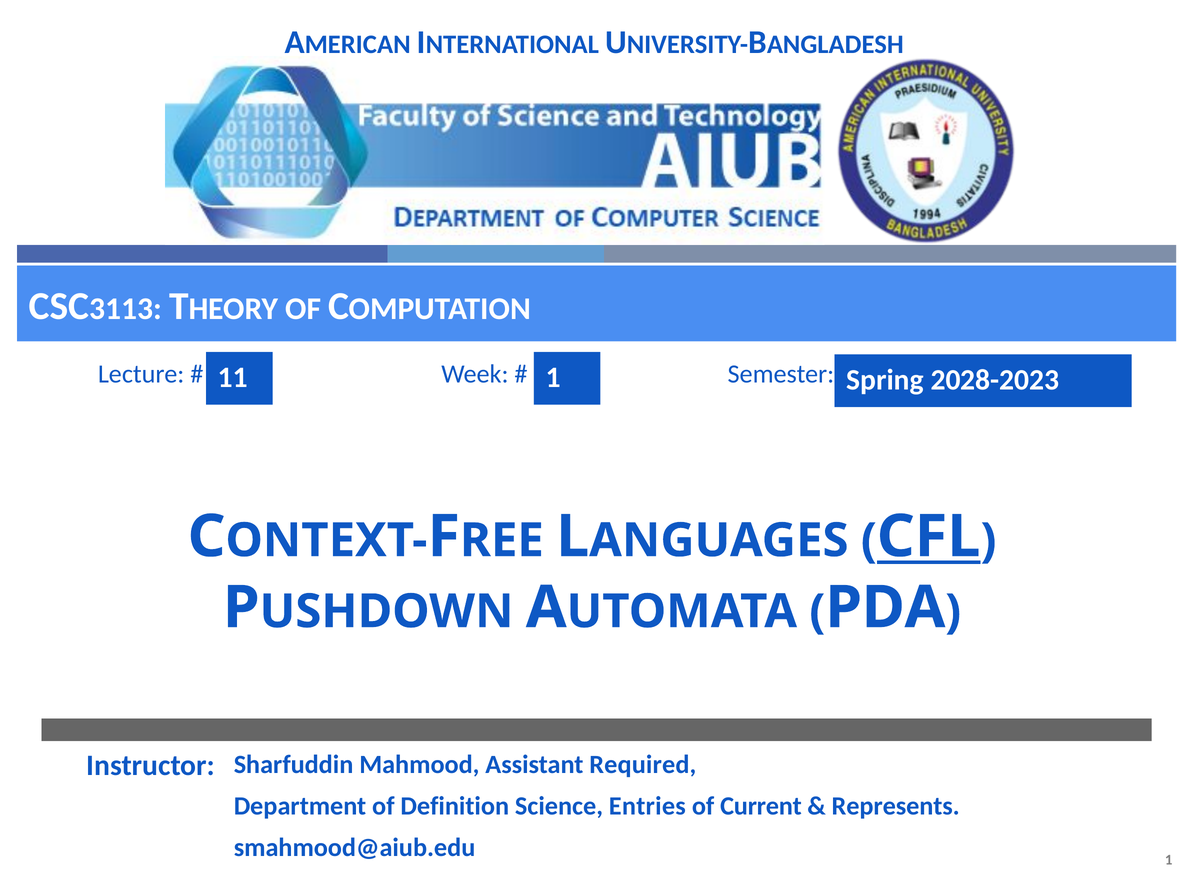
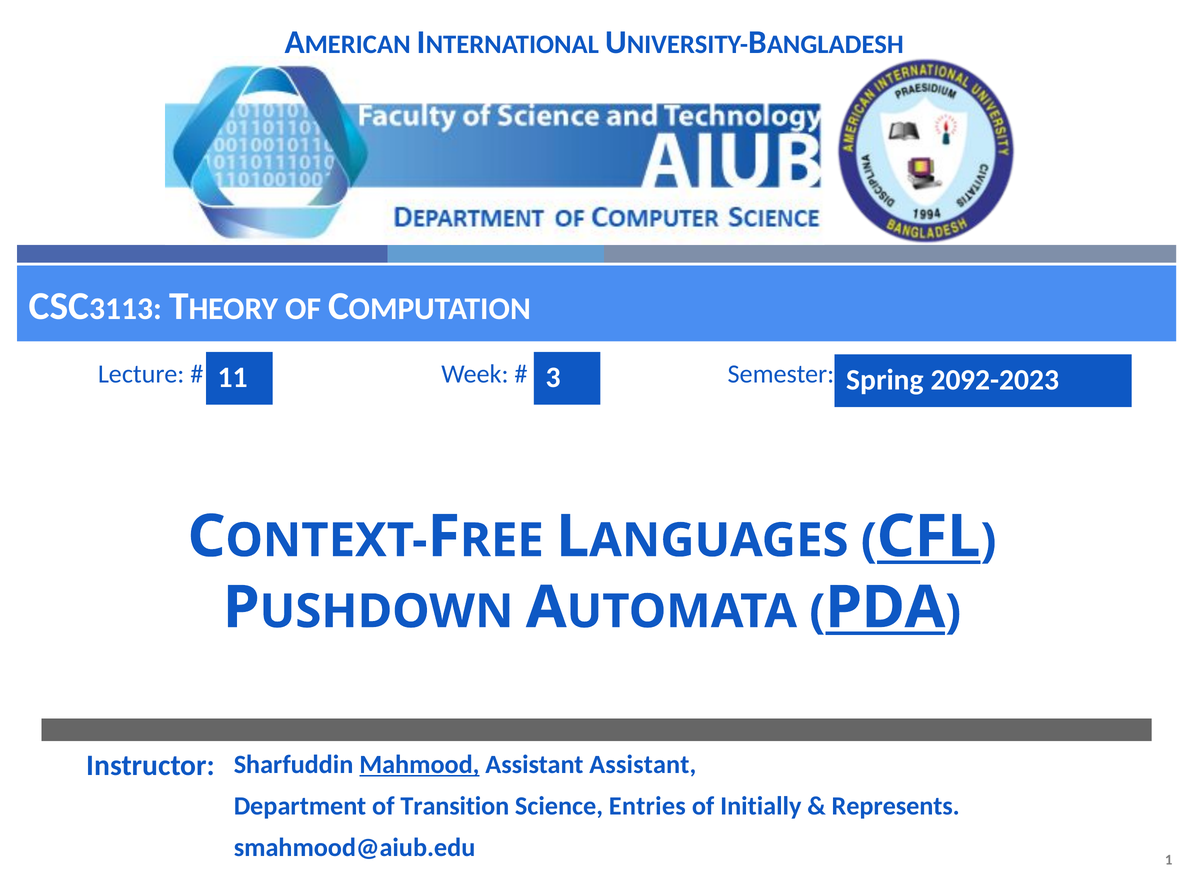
11 1: 1 -> 3
2028-2023: 2028-2023 -> 2092-2023
PDA underline: none -> present
Mahmood underline: none -> present
Assistant Required: Required -> Assistant
Definition: Definition -> Transition
Current: Current -> Initially
